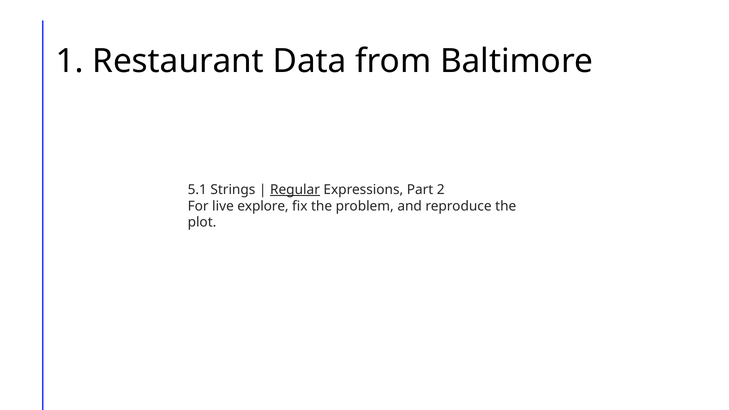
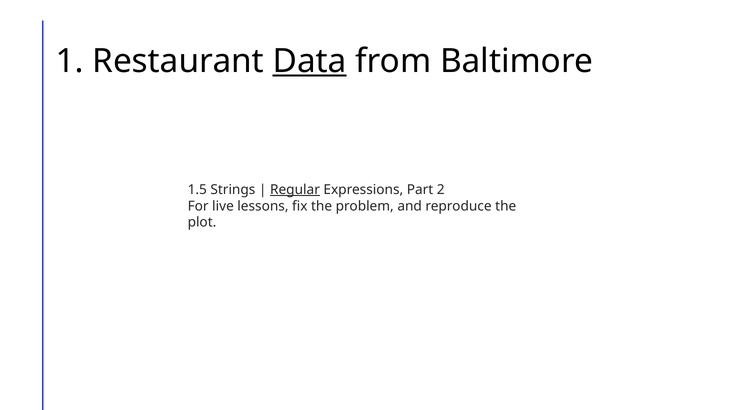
Data underline: none -> present
5.1: 5.1 -> 1.5
explore: explore -> lessons
